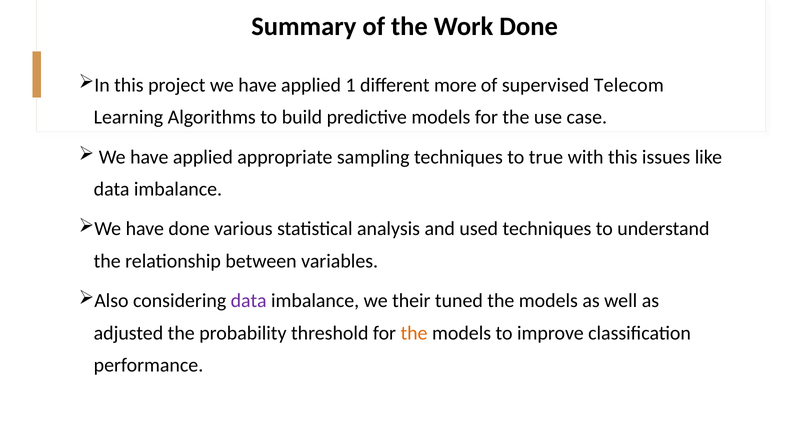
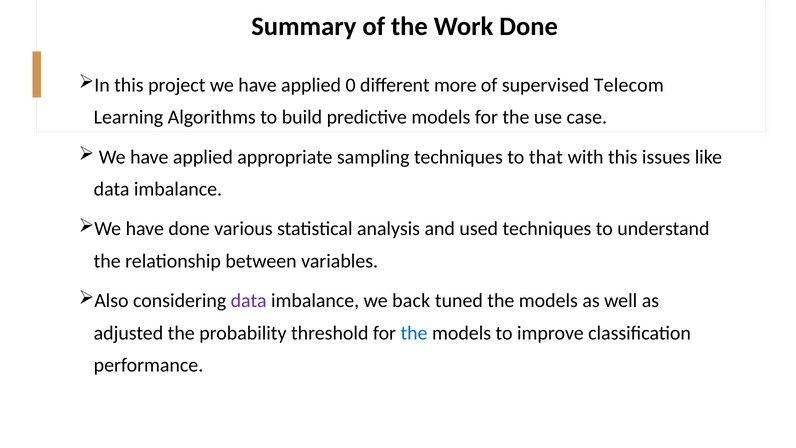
1: 1 -> 0
true: true -> that
their: their -> back
the at (414, 333) colour: orange -> blue
